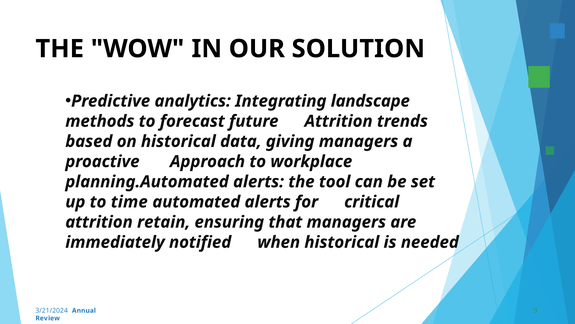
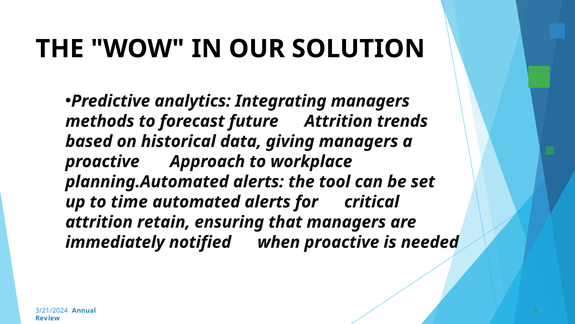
Integrating landscape: landscape -> managers
when historical: historical -> proactive
